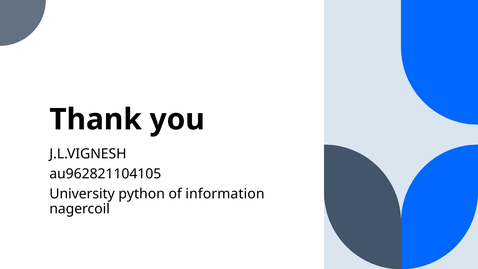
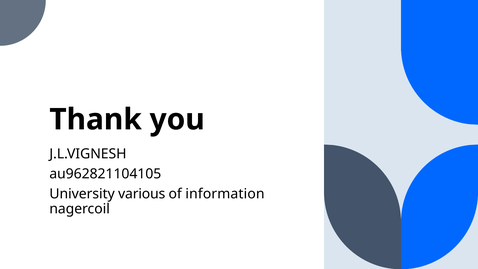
python: python -> various
